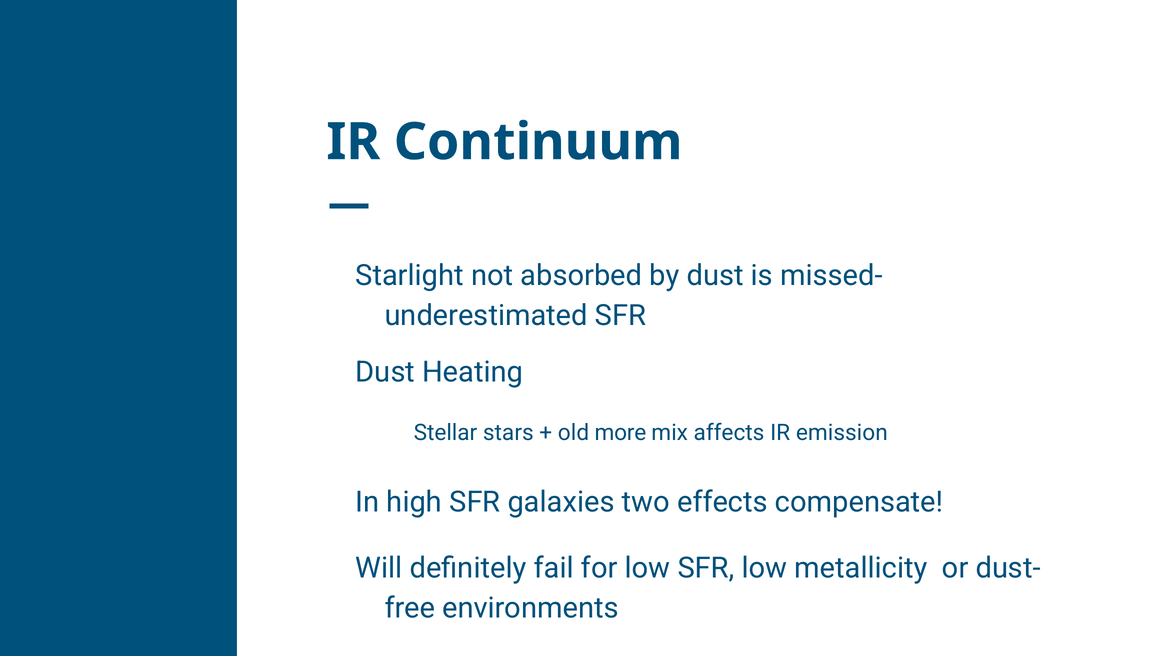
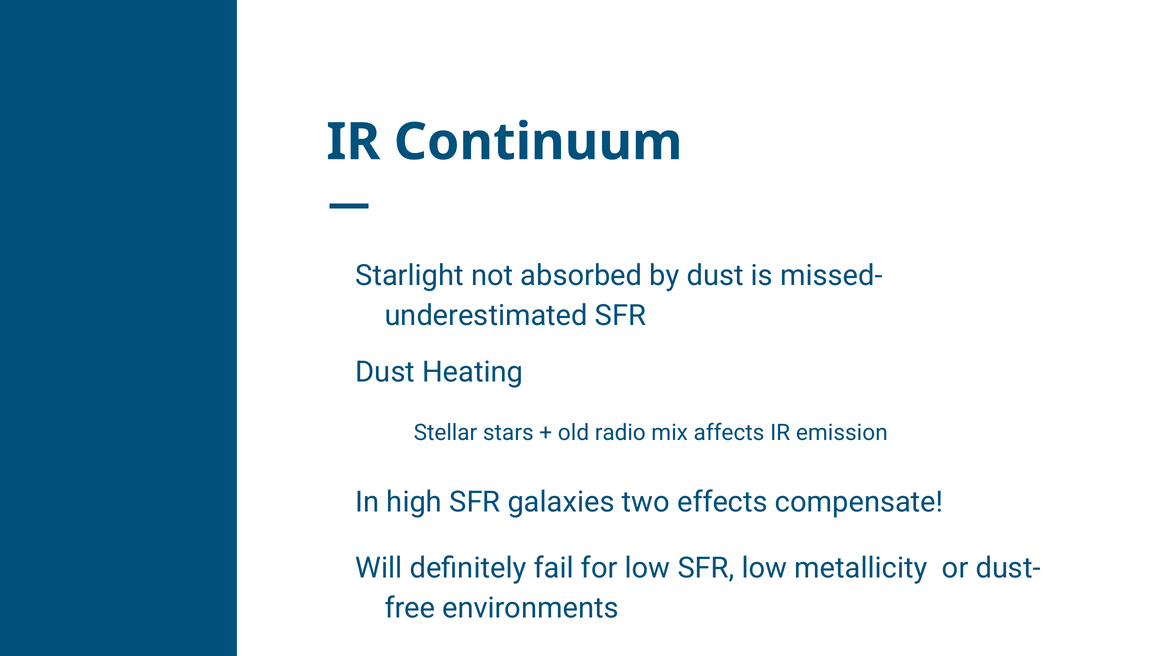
more: more -> radio
